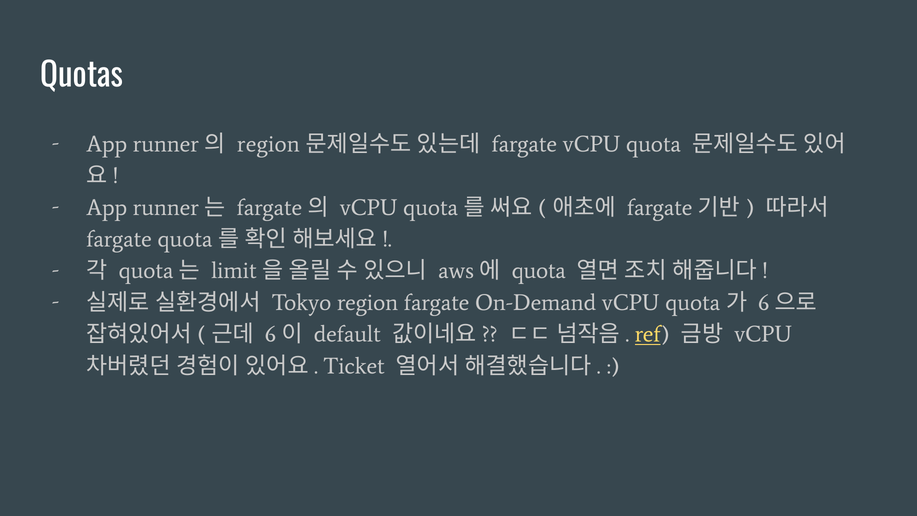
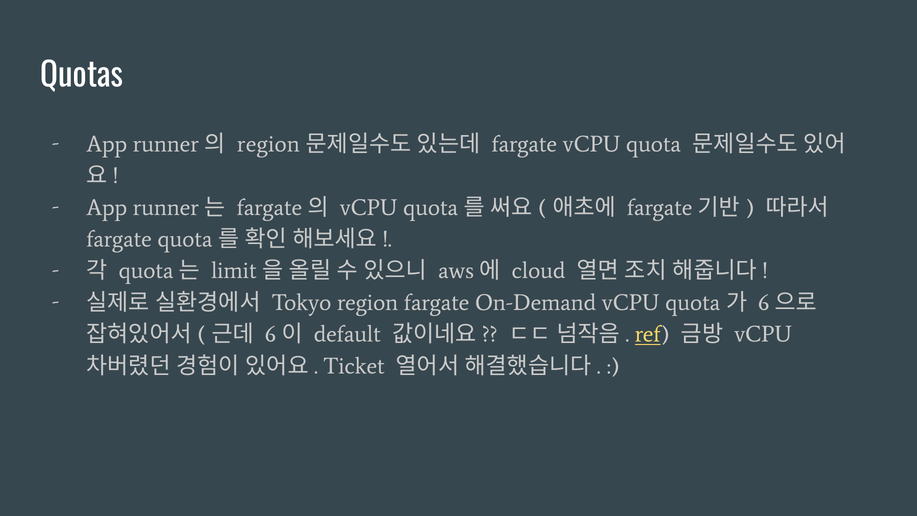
quota at (539, 271): quota -> cloud
